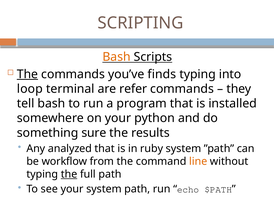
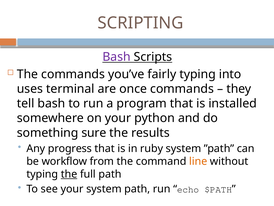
Bash at (117, 57) colour: orange -> purple
The at (27, 74) underline: present -> none
finds: finds -> fairly
loop: loop -> uses
refer: refer -> once
analyzed: analyzed -> progress
